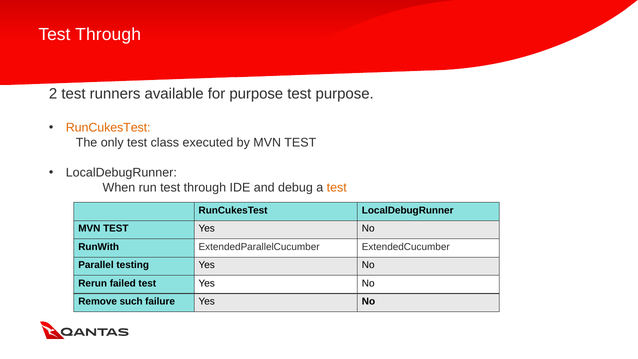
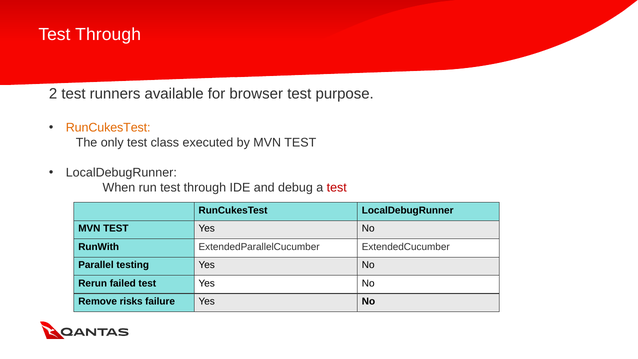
for purpose: purpose -> browser
test at (337, 188) colour: orange -> red
such: such -> risks
